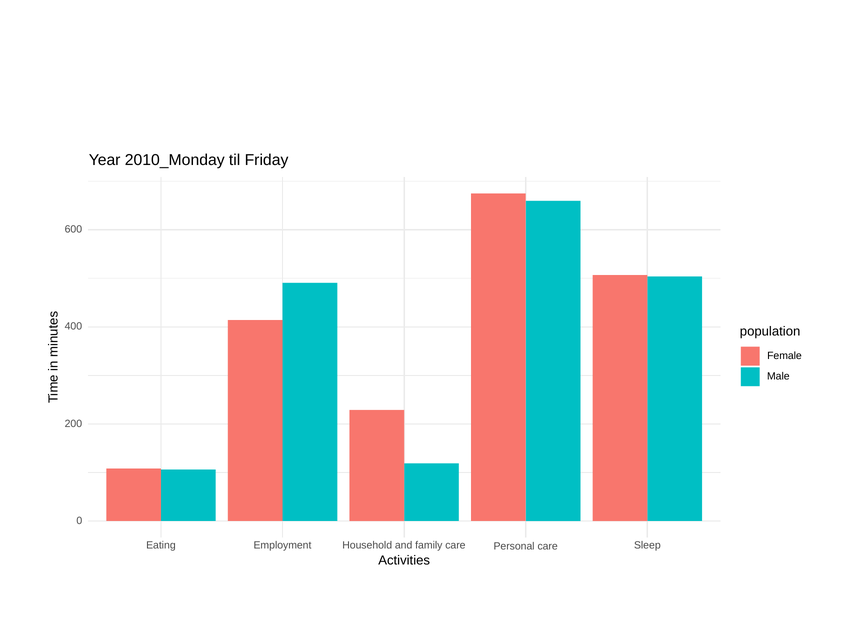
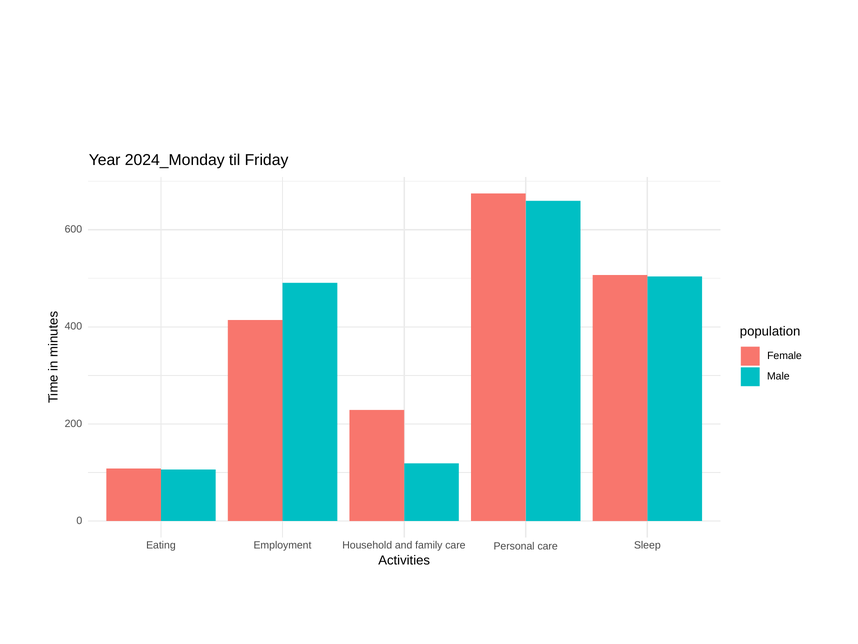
2010_Monday: 2010_Monday -> 2024_Monday
